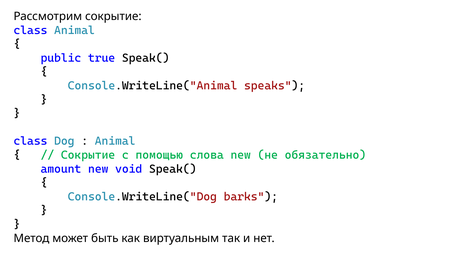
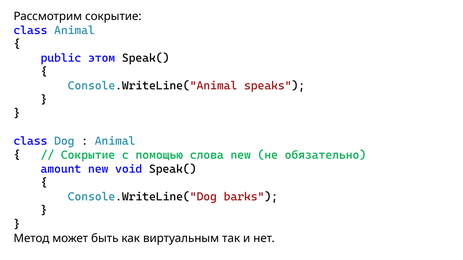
true: true -> этом
